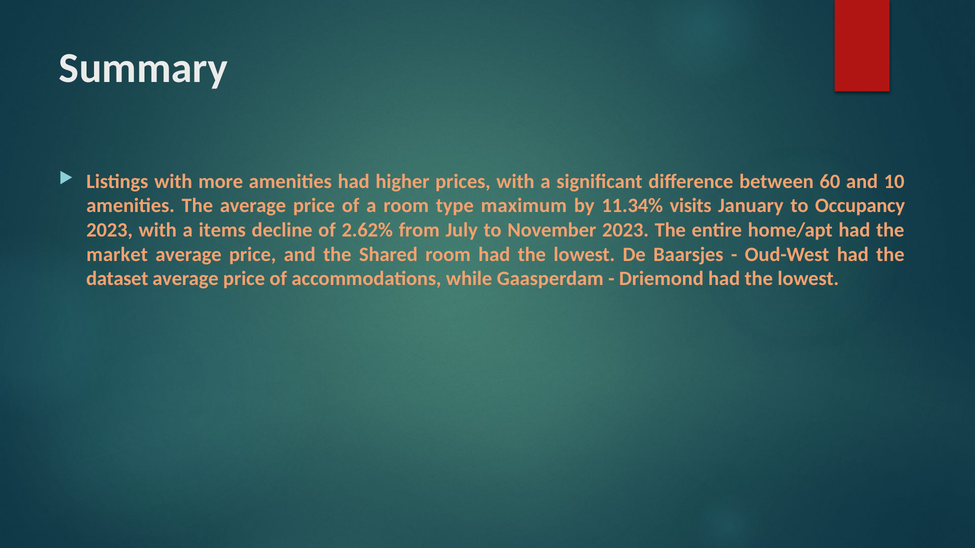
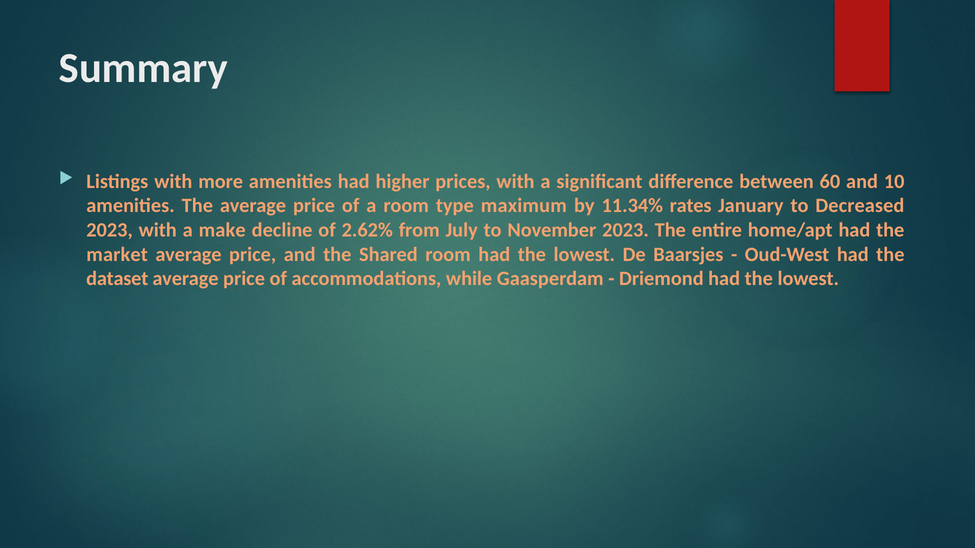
visits: visits -> rates
Occupancy: Occupancy -> Decreased
items: items -> make
